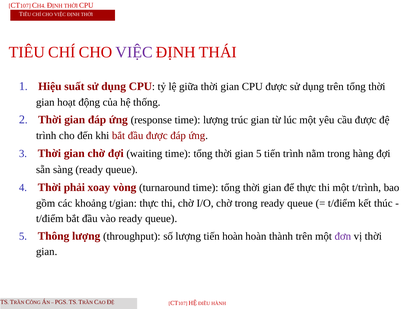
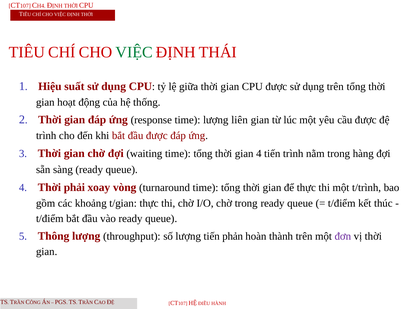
VIỆC at (134, 52) colour: purple -> green
trúc: trúc -> liên
gian 5: 5 -> 4
tiến hoàn: hoàn -> phản
